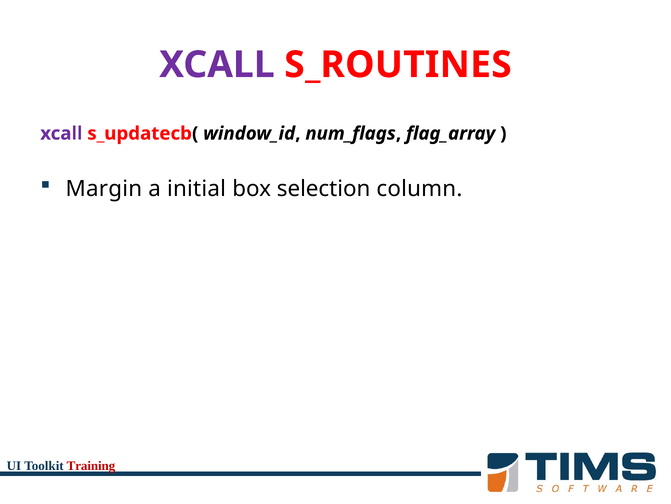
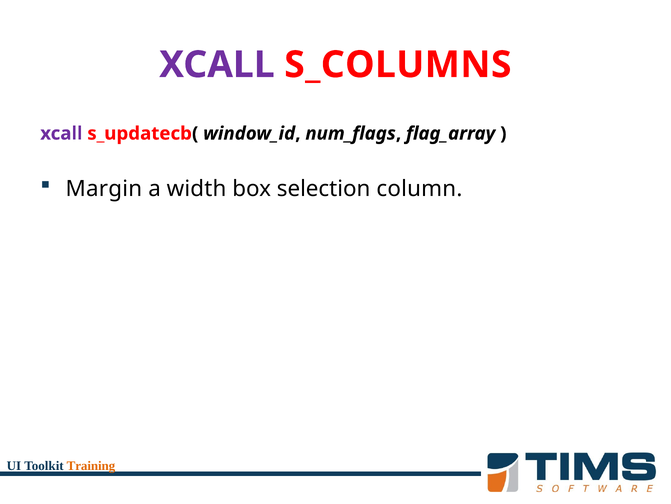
S_ROUTINES: S_ROUTINES -> S_COLUMNS
initial: initial -> width
Training colour: red -> orange
